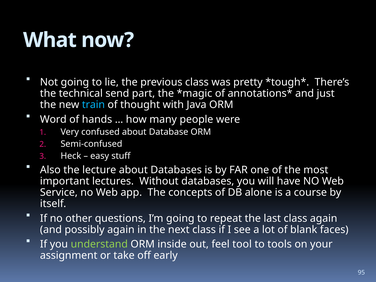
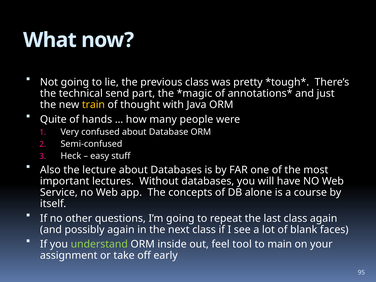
train colour: light blue -> yellow
Word: Word -> Quite
tools: tools -> main
